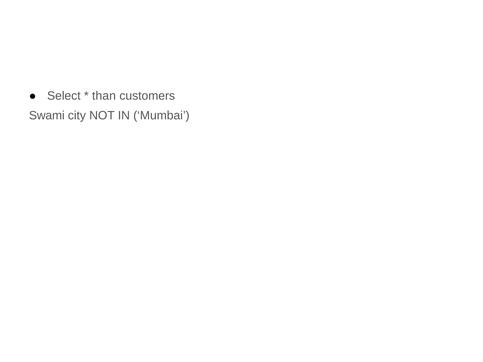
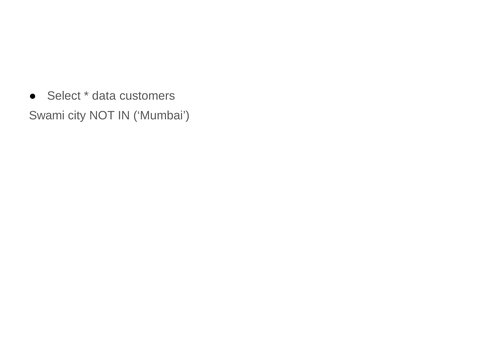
than: than -> data
